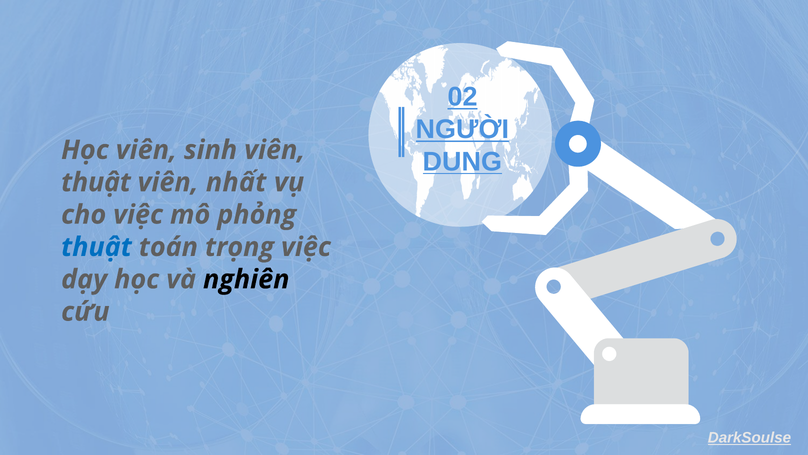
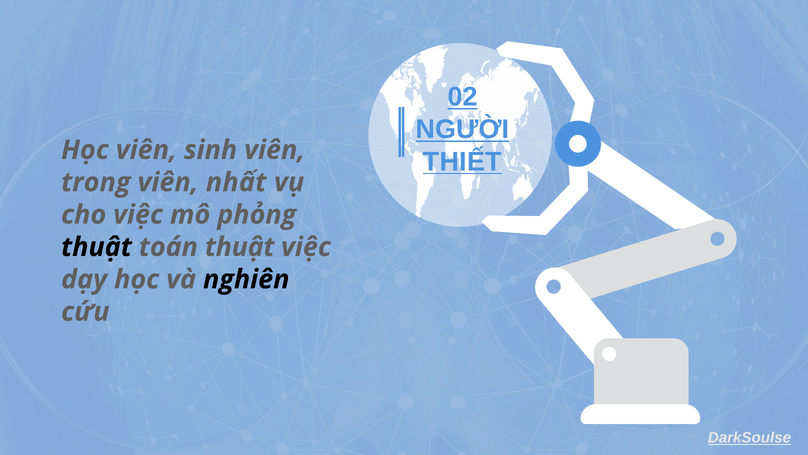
DUNG: DUNG -> THIẾT
thuật at (96, 182): thuật -> trong
thuật at (96, 247) colour: blue -> black
toán trọng: trọng -> thuật
